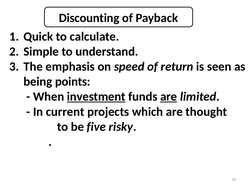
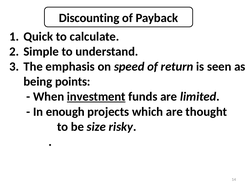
are at (169, 97) underline: present -> none
current: current -> enough
five: five -> size
